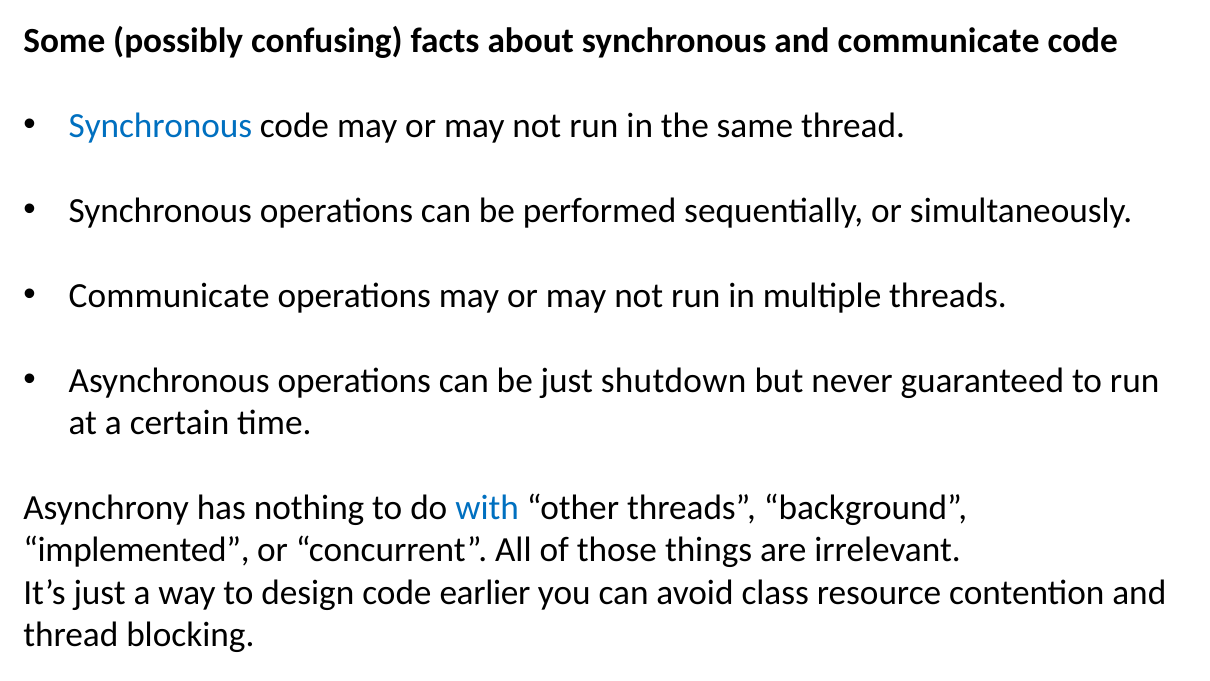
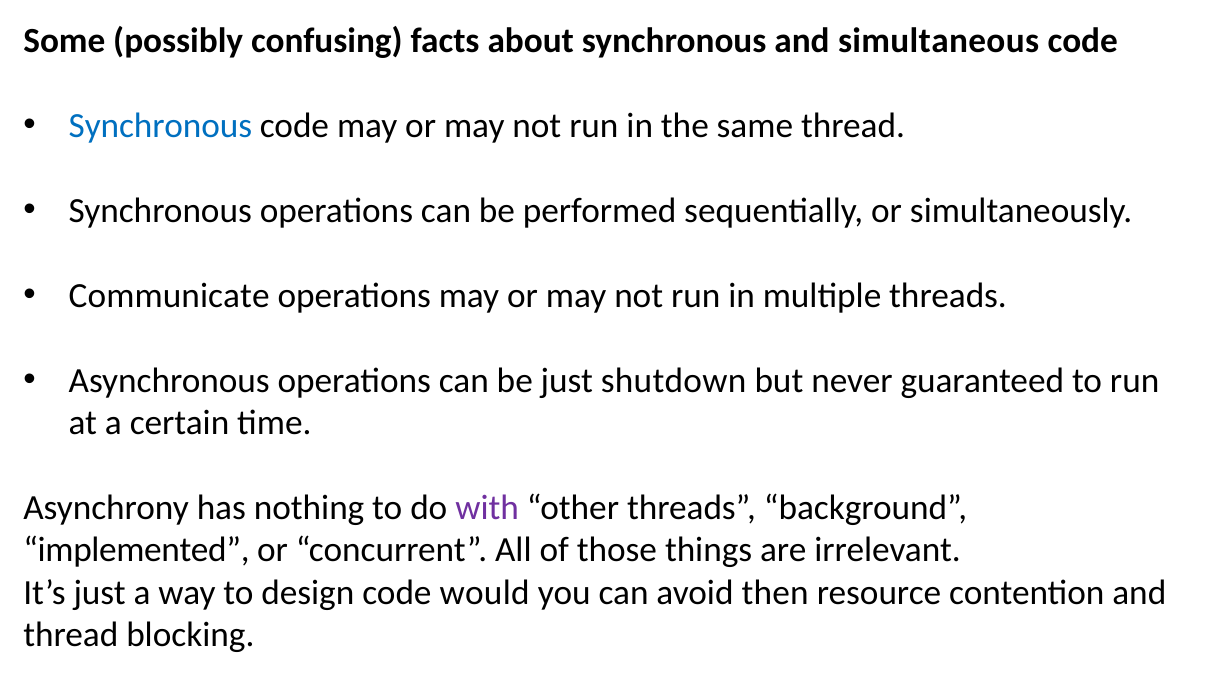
and communicate: communicate -> simultaneous
with colour: blue -> purple
earlier: earlier -> would
class: class -> then
